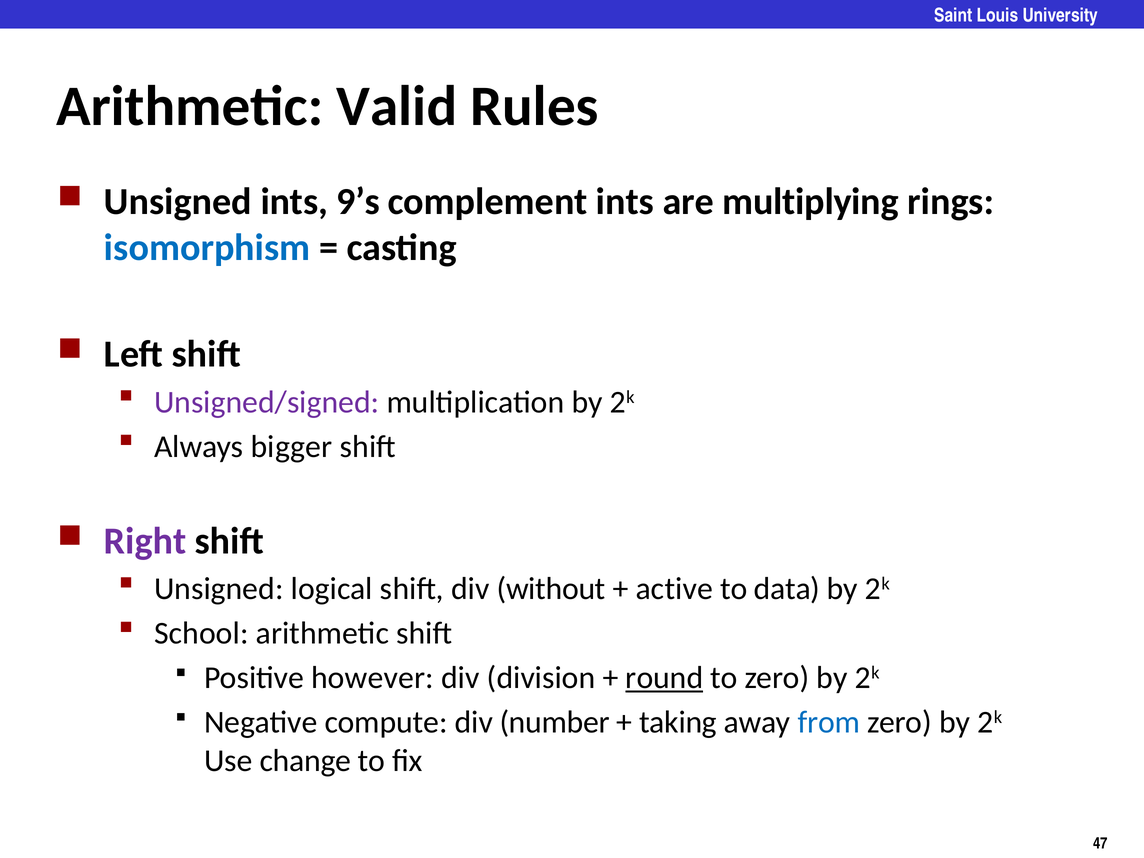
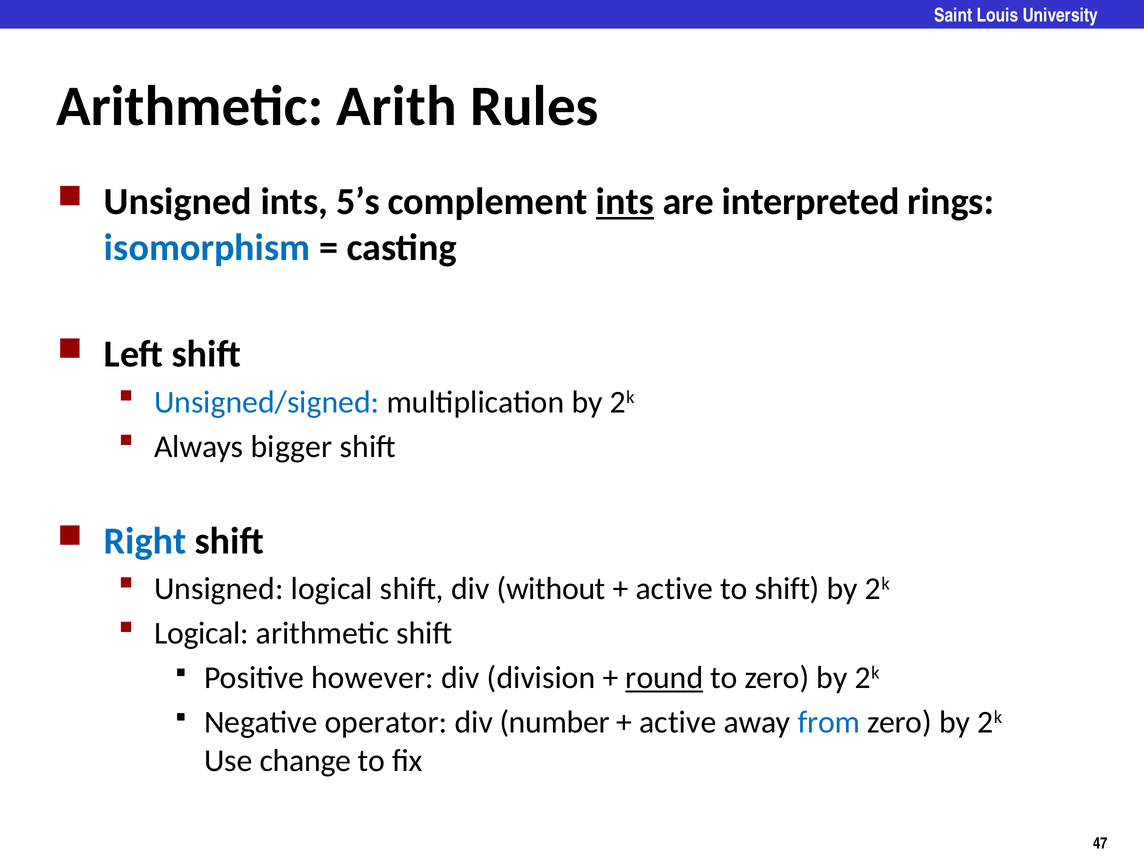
Valid: Valid -> Arith
9’s: 9’s -> 5’s
ints at (625, 202) underline: none -> present
multiplying: multiplying -> interpreted
Unsigned/signed colour: purple -> blue
Right colour: purple -> blue
to data: data -> shift
School at (201, 633): School -> Logical
compute: compute -> operator
taking at (678, 722): taking -> active
